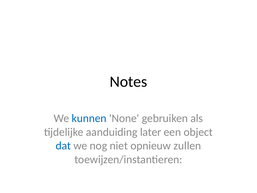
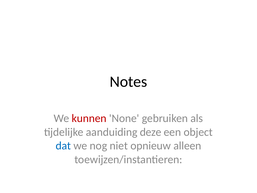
kunnen colour: blue -> red
later: later -> deze
zullen: zullen -> alleen
